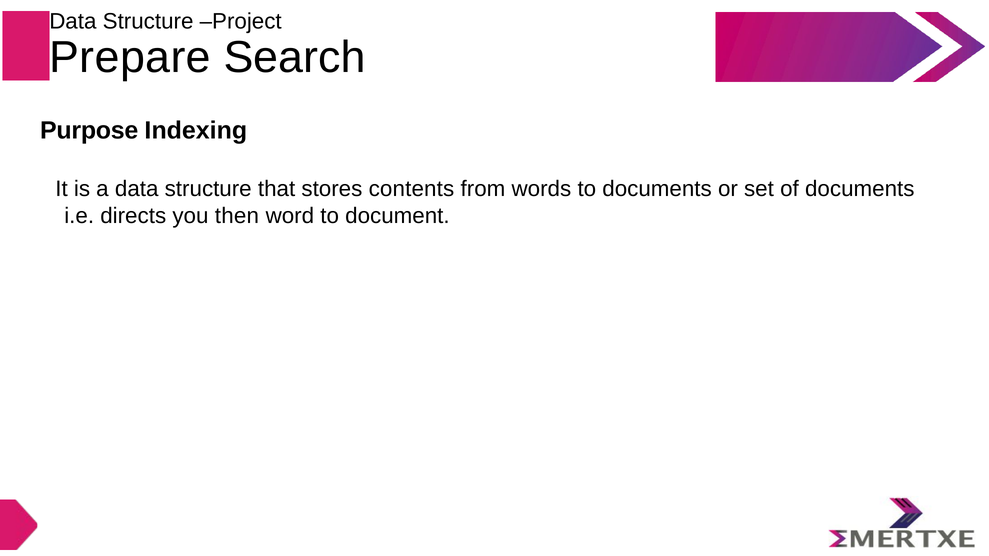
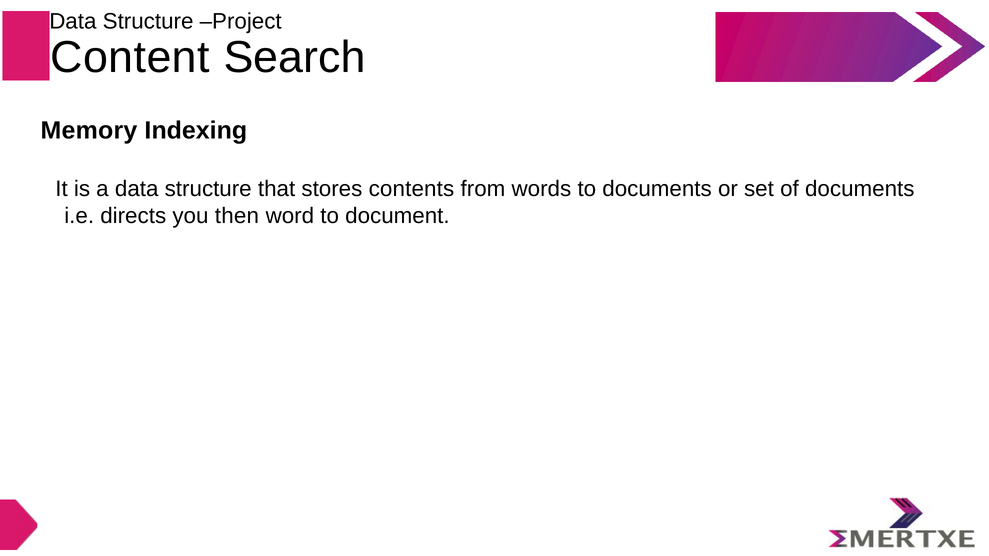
Prepare: Prepare -> Content
Purpose: Purpose -> Memory
